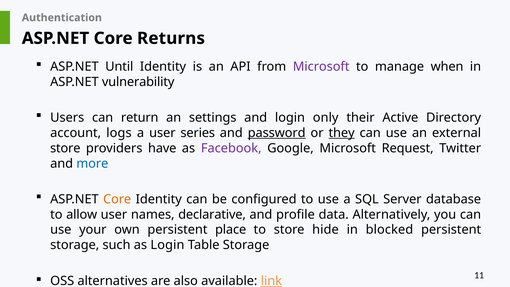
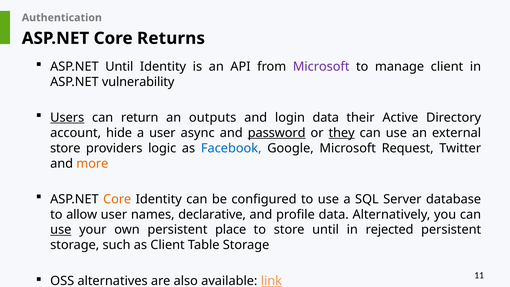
manage when: when -> client
Users underline: none -> present
settings: settings -> outputs
login only: only -> data
logs: logs -> hide
series: series -> async
have: have -> logic
Facebook colour: purple -> blue
more colour: blue -> orange
use at (61, 230) underline: none -> present
store hide: hide -> until
blocked: blocked -> rejected
as Login: Login -> Client
